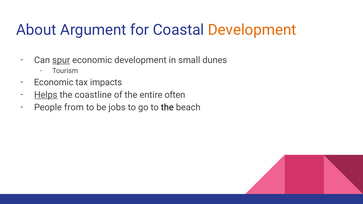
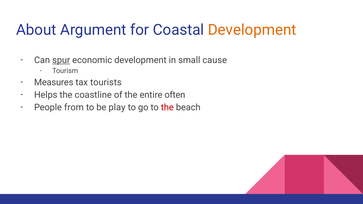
dunes: dunes -> cause
Economic at (54, 82): Economic -> Measures
impacts: impacts -> tourists
Helps underline: present -> none
jobs: jobs -> play
the at (167, 107) colour: black -> red
